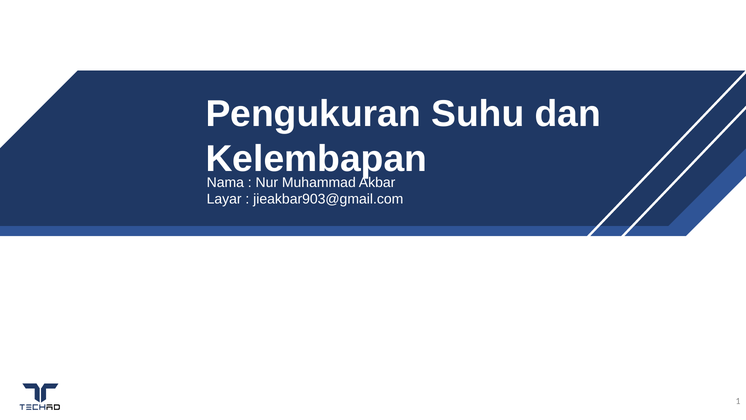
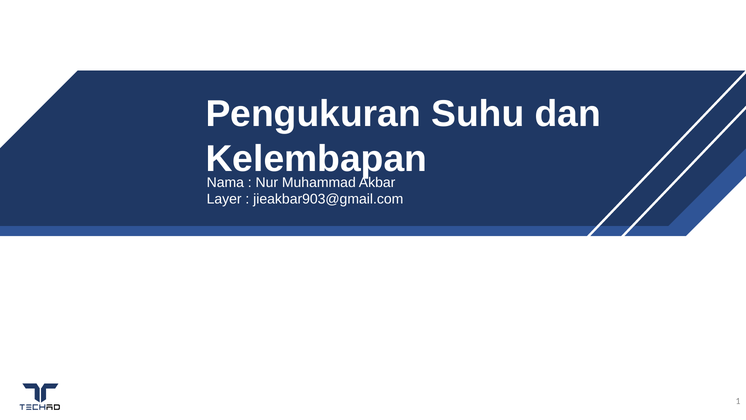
Layar: Layar -> Layer
